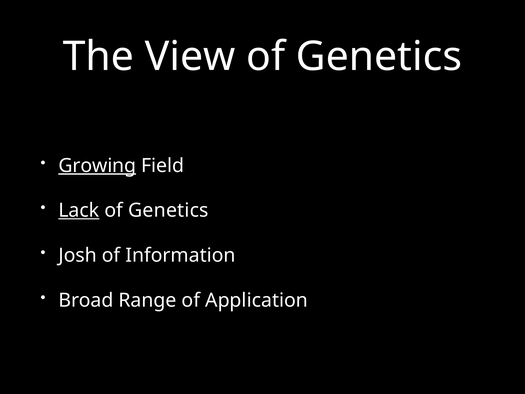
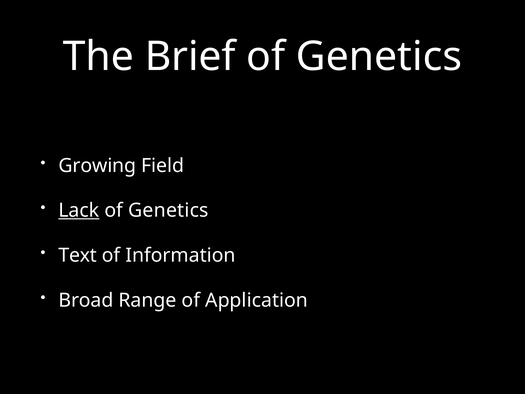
View: View -> Brief
Growing underline: present -> none
Josh: Josh -> Text
